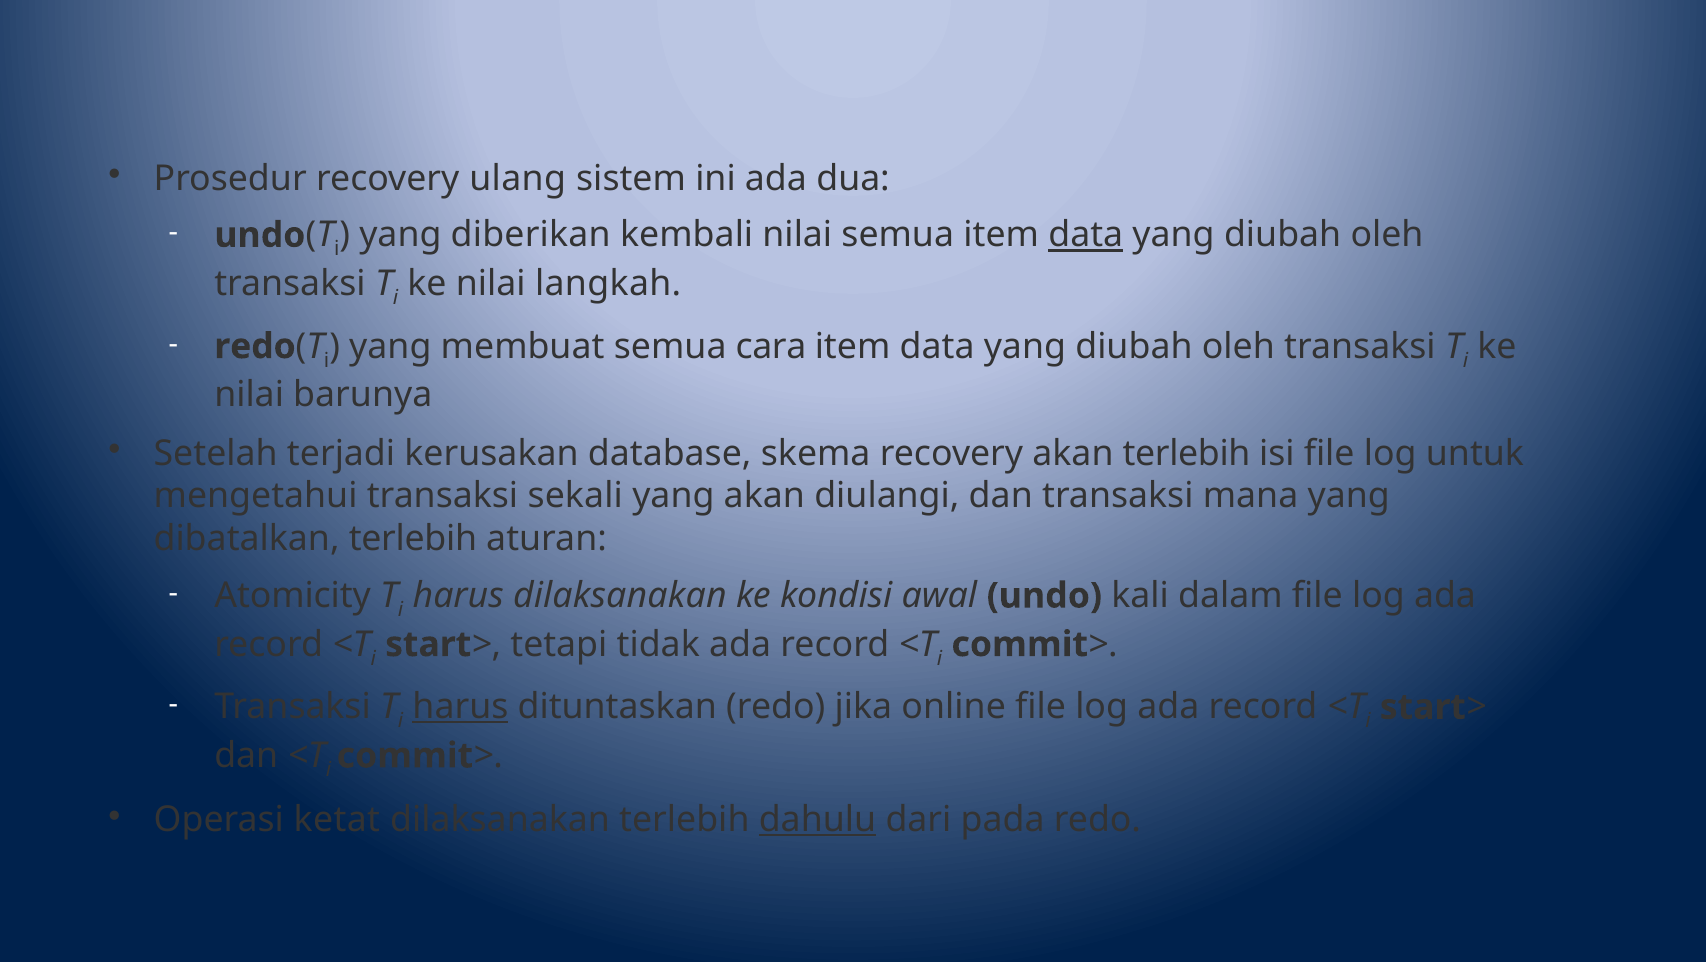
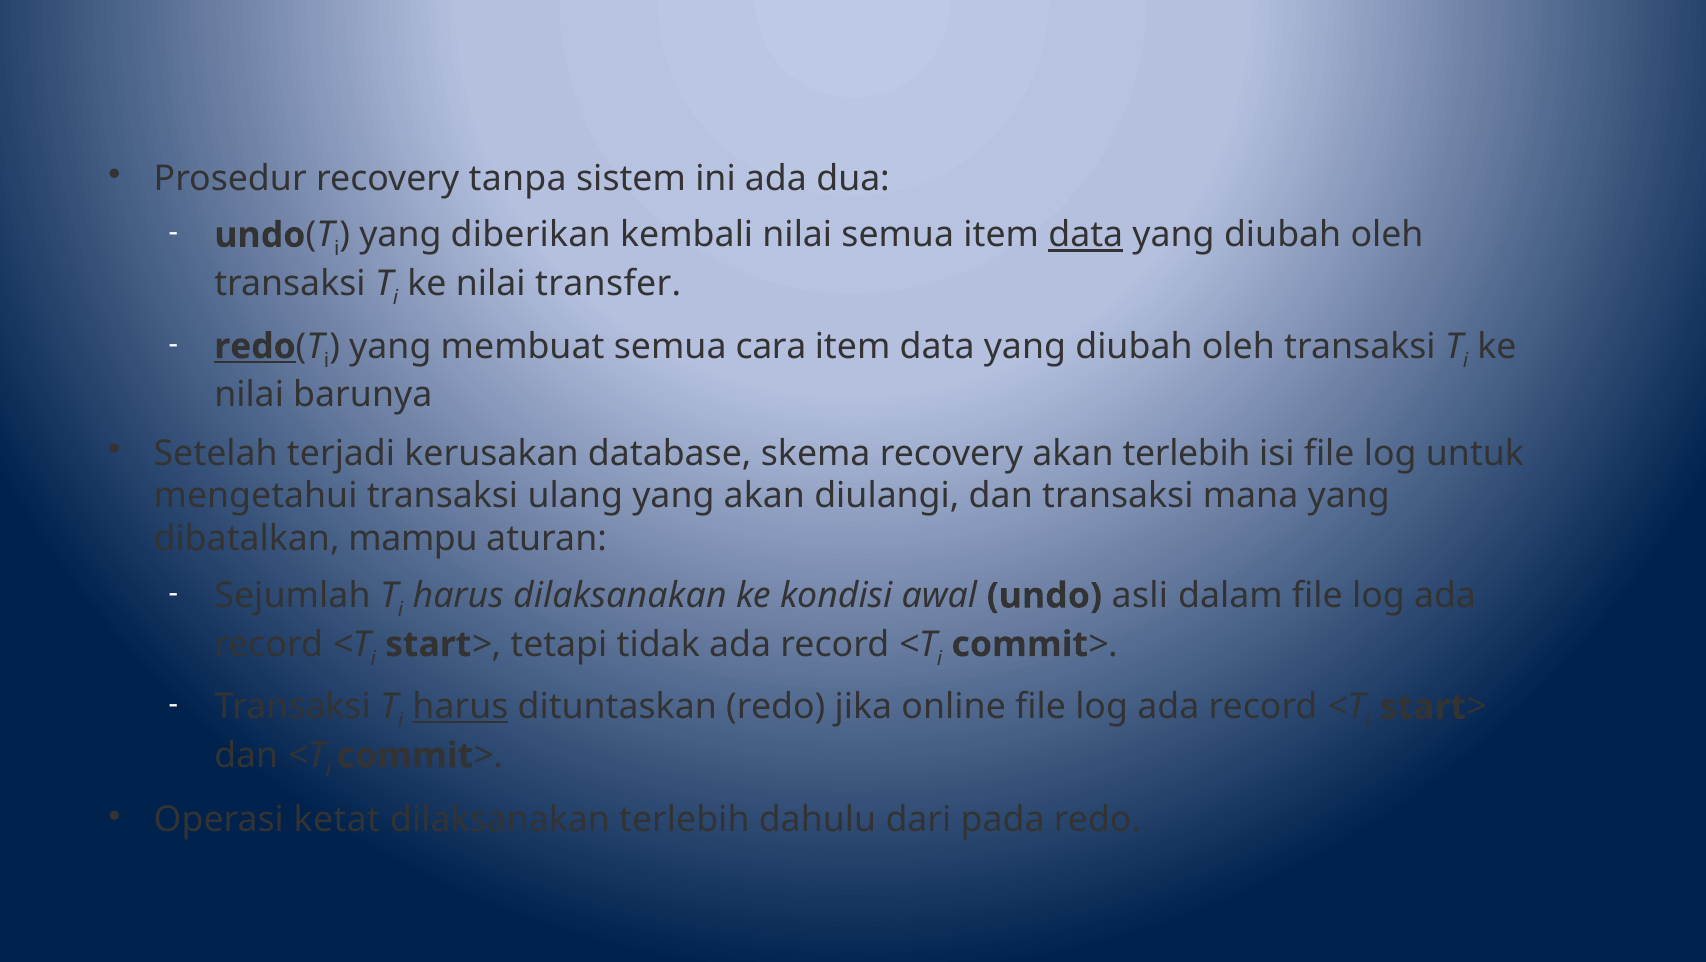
ulang: ulang -> tanpa
langkah: langkah -> transfer
redo at (255, 346) underline: none -> present
sekali: sekali -> ulang
dibatalkan terlebih: terlebih -> mampu
Atomicity: Atomicity -> Sejumlah
kali: kali -> asli
dahulu underline: present -> none
